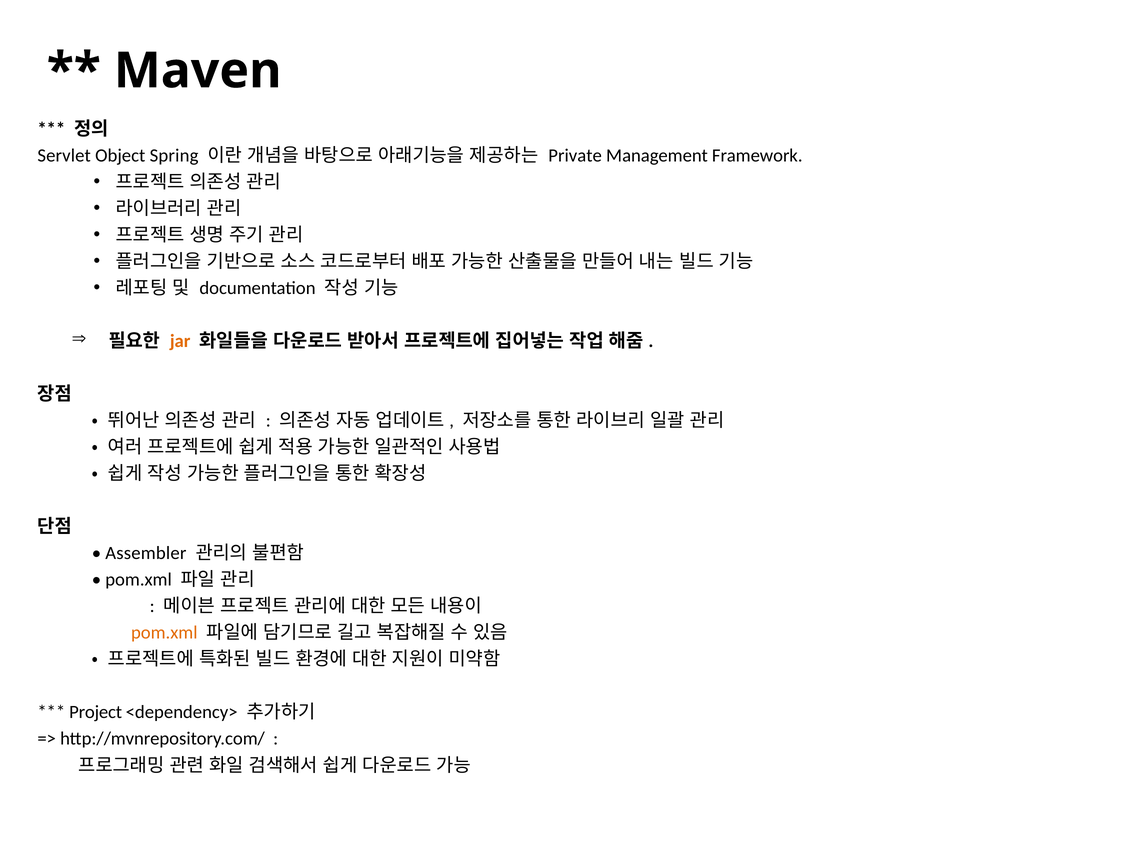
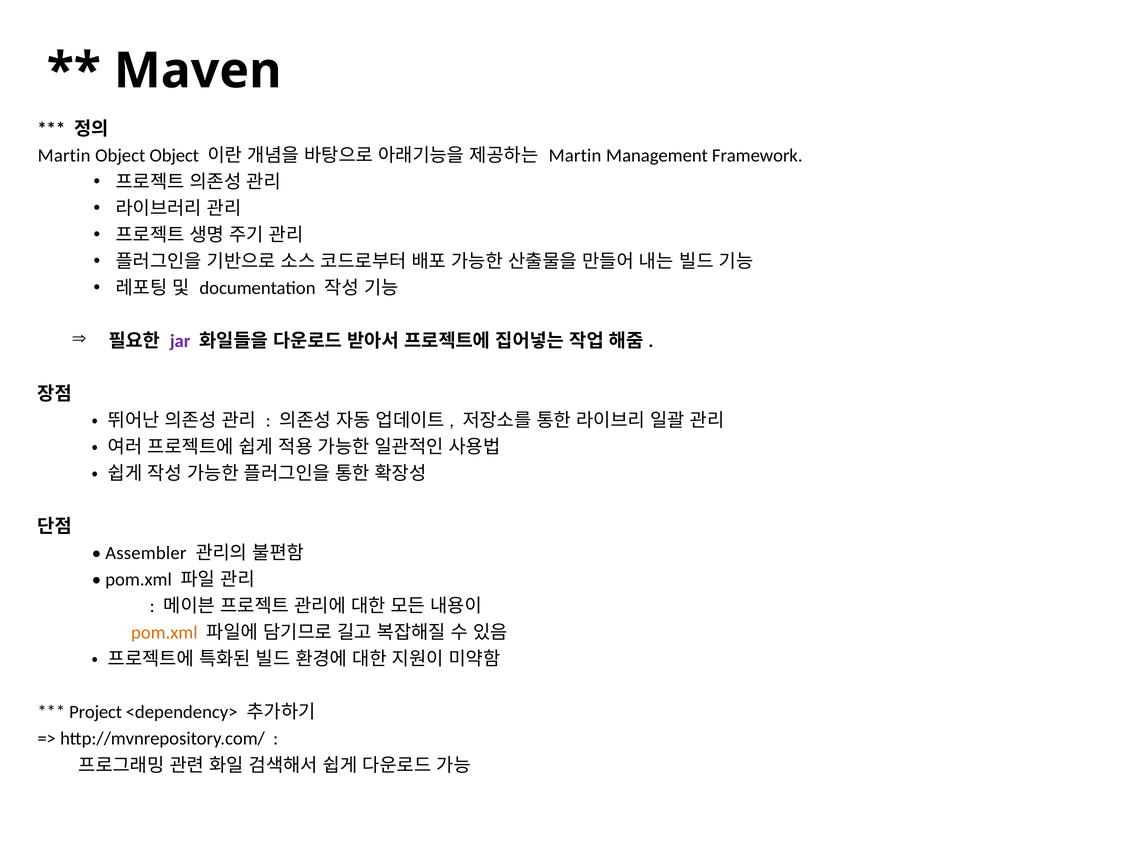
Servlet at (64, 155): Servlet -> Martin
Object Spring: Spring -> Object
Private at (575, 155): Private -> Martin
jar colour: orange -> purple
